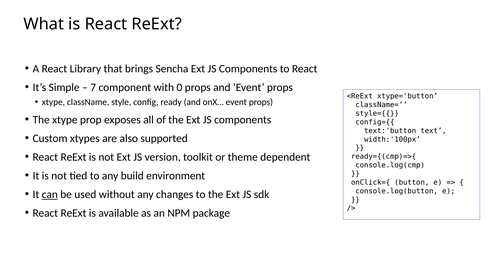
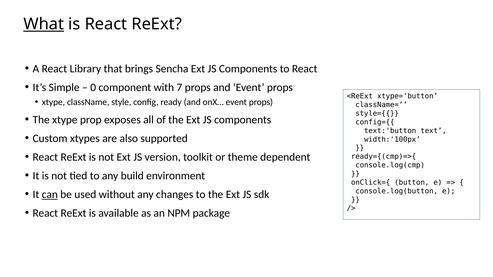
What underline: none -> present
7: 7 -> 0
0: 0 -> 7
